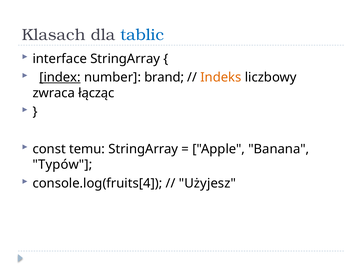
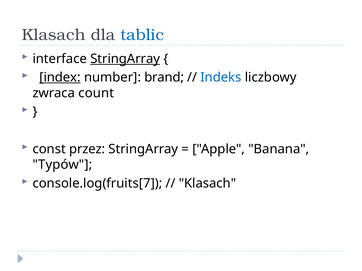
StringArray at (125, 59) underline: none -> present
Indeks colour: orange -> blue
łącząc: łącząc -> count
temu: temu -> przez
console.log(fruits[4: console.log(fruits[4 -> console.log(fruits[7
Użyjesz at (207, 184): Użyjesz -> Klasach
